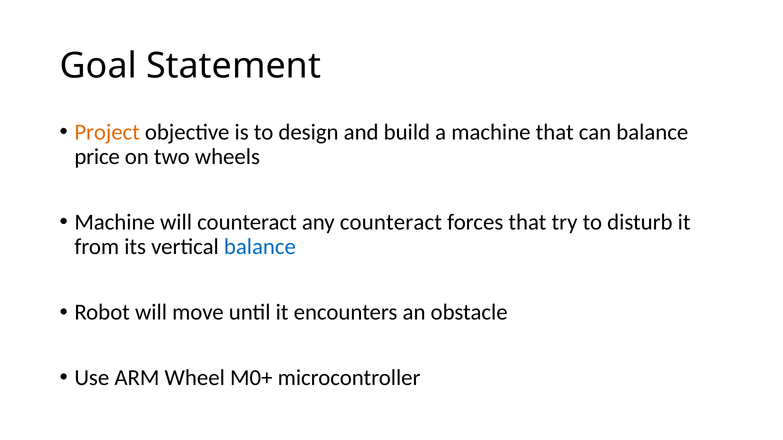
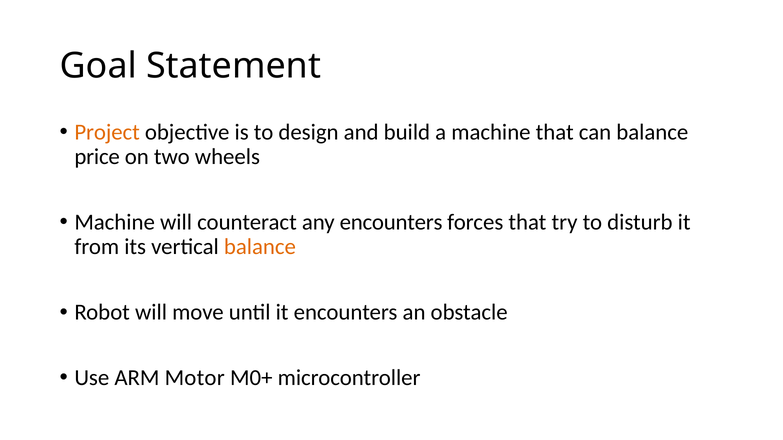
any counteract: counteract -> encounters
balance at (260, 247) colour: blue -> orange
Wheel: Wheel -> Motor
